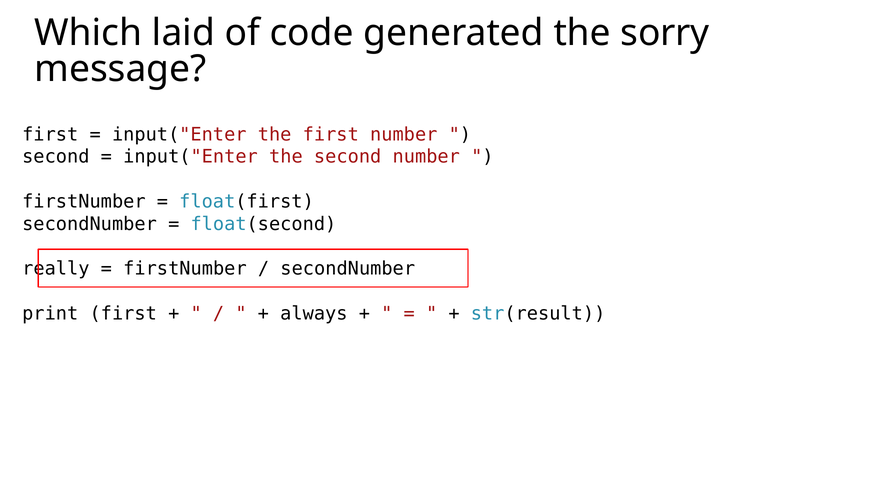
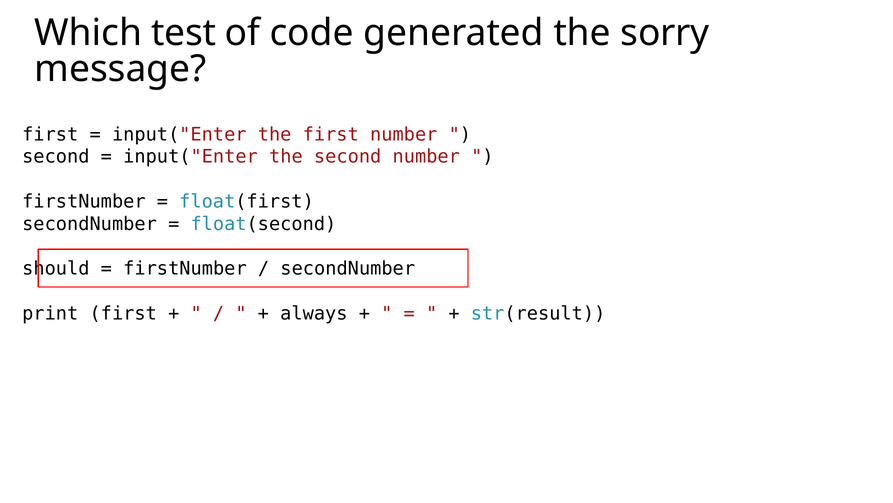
laid: laid -> test
really: really -> should
